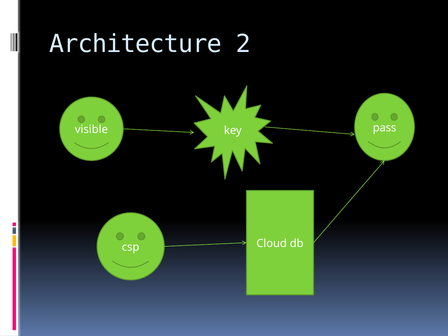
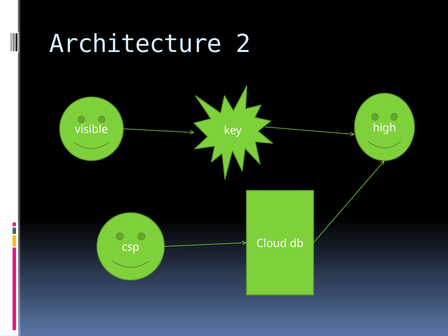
pass: pass -> high
